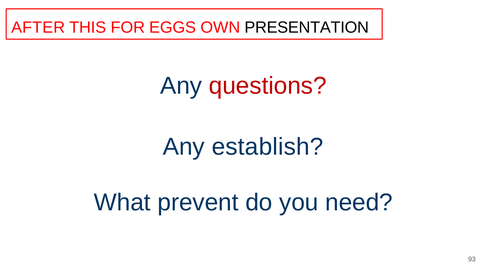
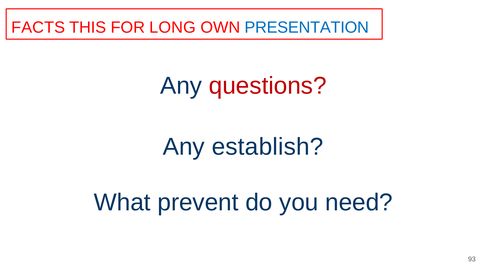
AFTER: AFTER -> FACTS
EGGS: EGGS -> LONG
PRESENTATION colour: black -> blue
